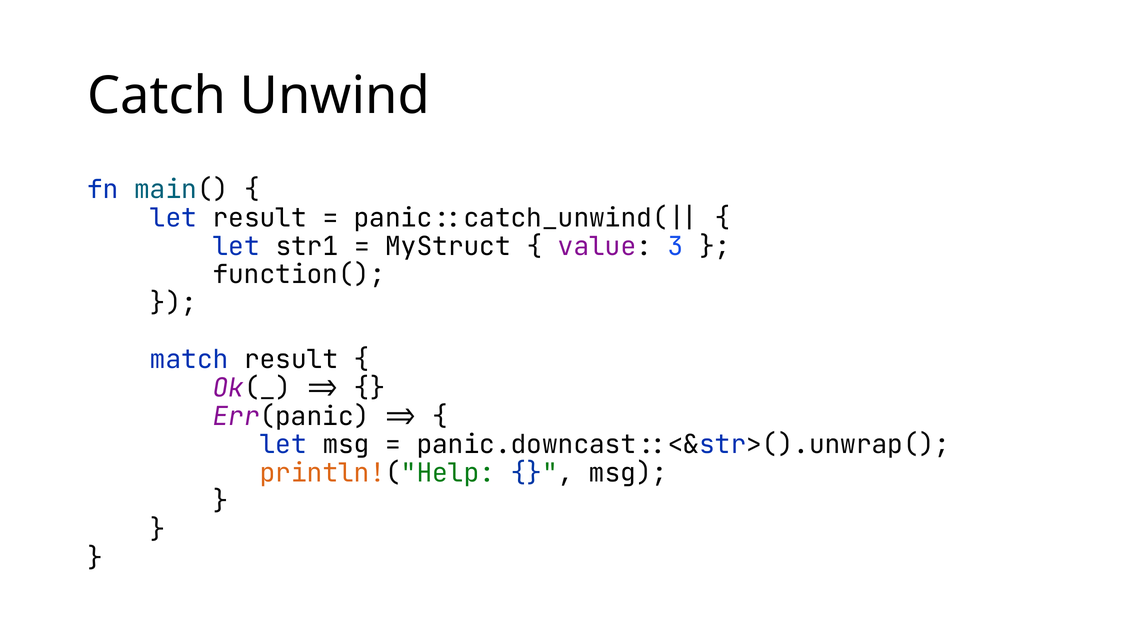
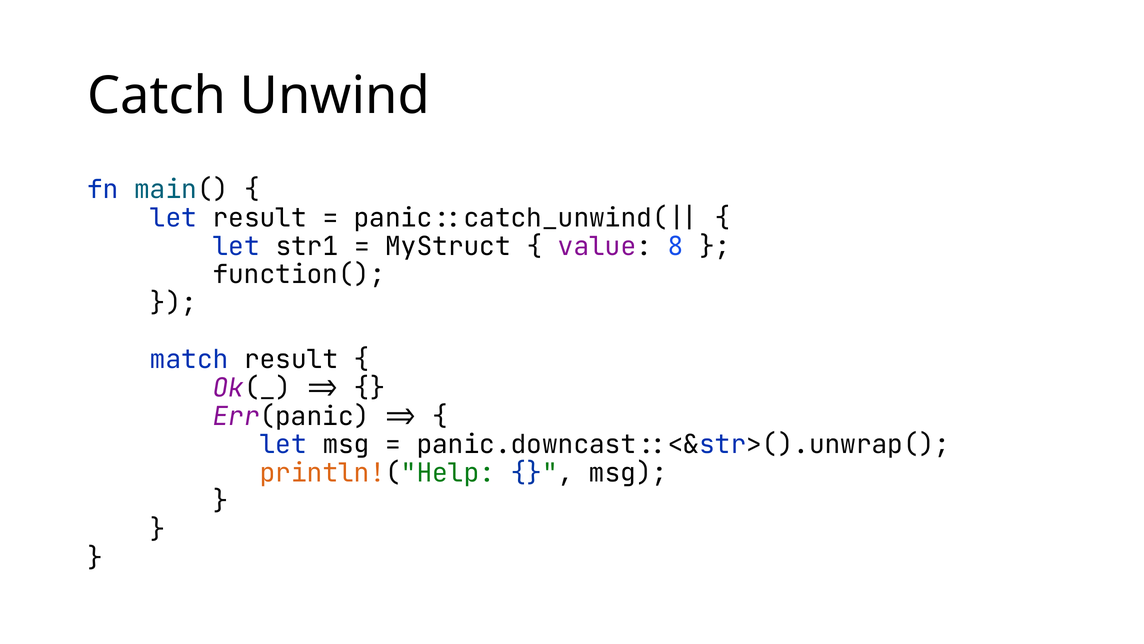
3: 3 -> 8
